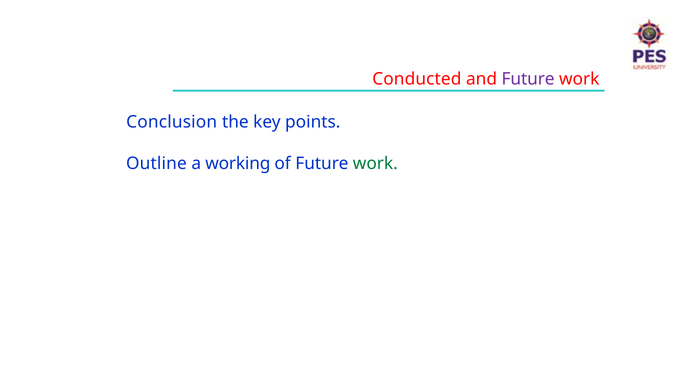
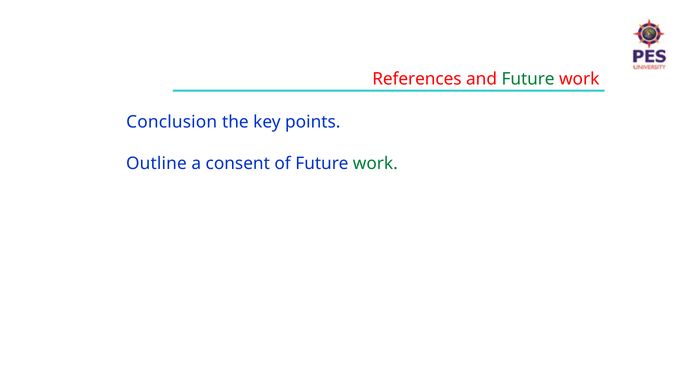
Conducted: Conducted -> References
Future at (528, 79) colour: purple -> green
working: working -> consent
